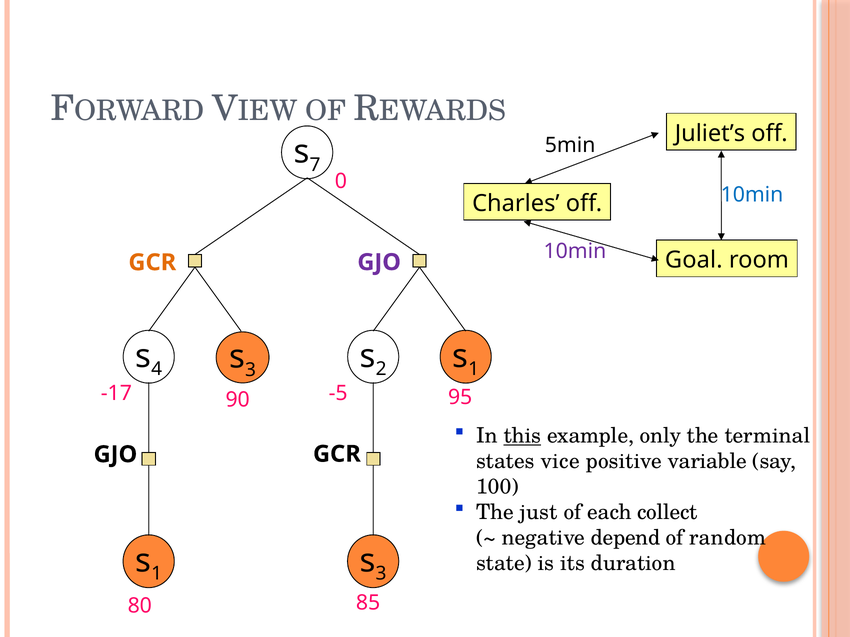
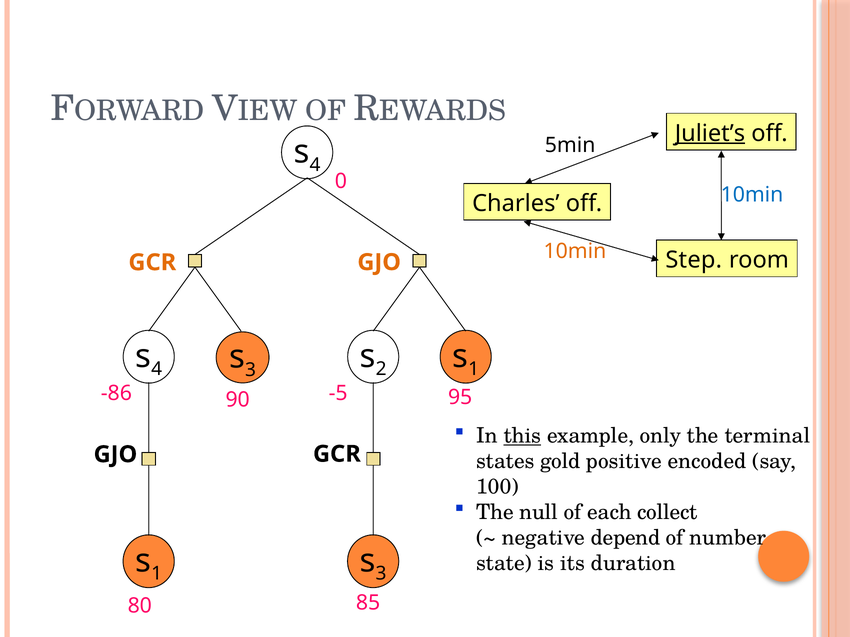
Juliet’s underline: none -> present
7 at (315, 165): 7 -> 4
10min at (575, 251) colour: purple -> orange
Goal: Goal -> Step
GJO at (379, 262) colour: purple -> orange
-17: -17 -> -86
vice: vice -> gold
variable: variable -> encoded
just: just -> null
random: random -> number
